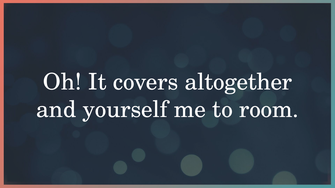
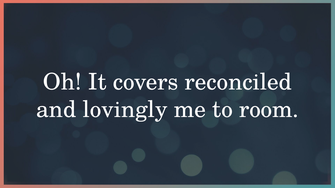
altogether: altogether -> reconciled
yourself: yourself -> lovingly
